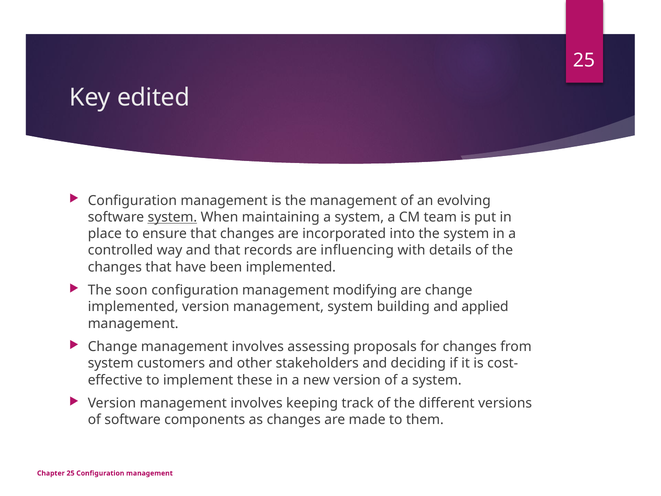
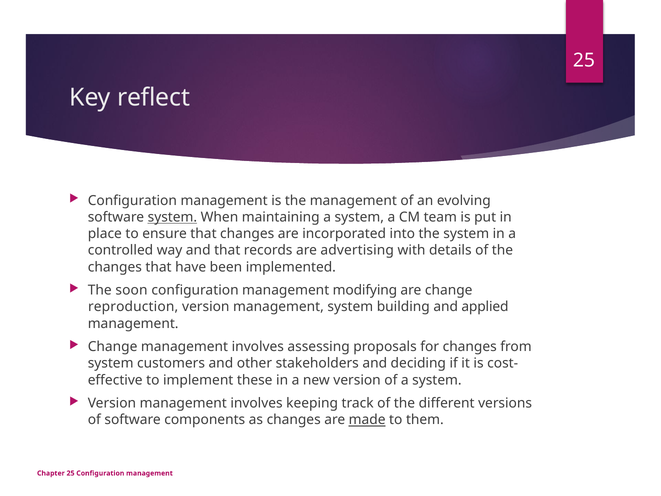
edited: edited -> reflect
influencing: influencing -> advertising
implemented at (133, 307): implemented -> reproduction
made underline: none -> present
